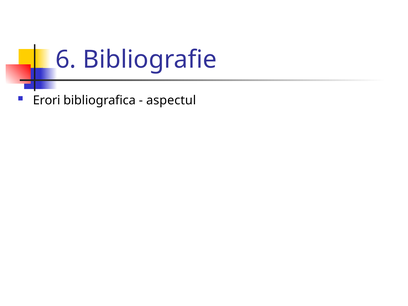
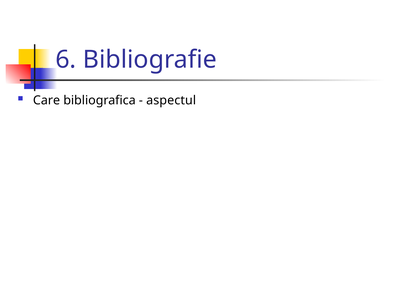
Erori: Erori -> Care
